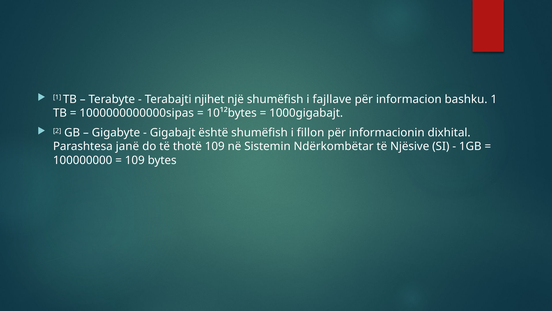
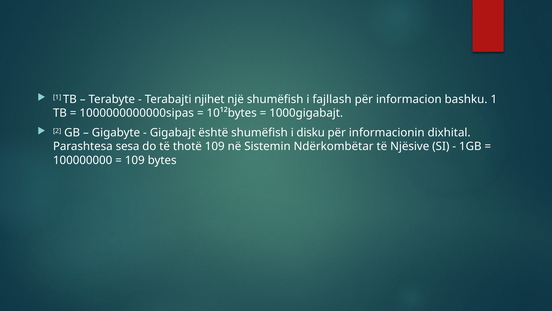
fajllave: fajllave -> fajllash
fillon: fillon -> disku
janë: janë -> sesa
